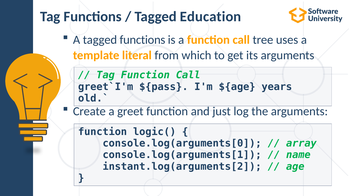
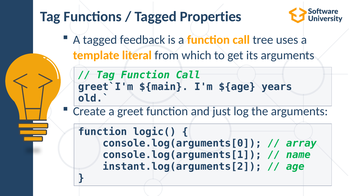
Education: Education -> Properties
tagged functions: functions -> feedback
${pass: ${pass -> ${main
